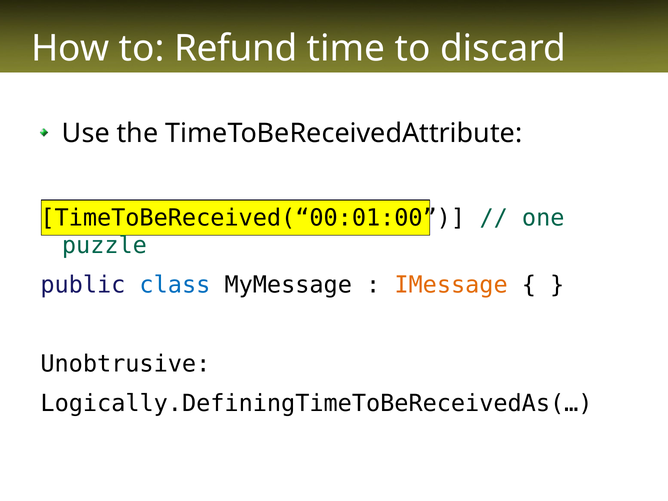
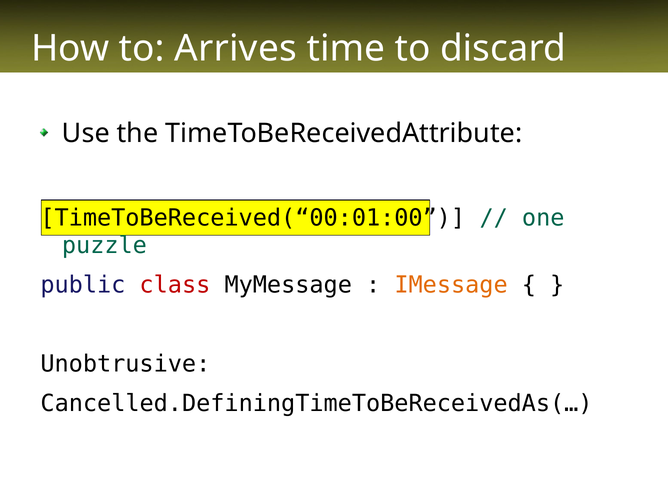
Refund: Refund -> Arrives
class colour: blue -> red
Logically.DefiningTimeToBeReceivedAs(…: Logically.DefiningTimeToBeReceivedAs(… -> Cancelled.DefiningTimeToBeReceivedAs(…
